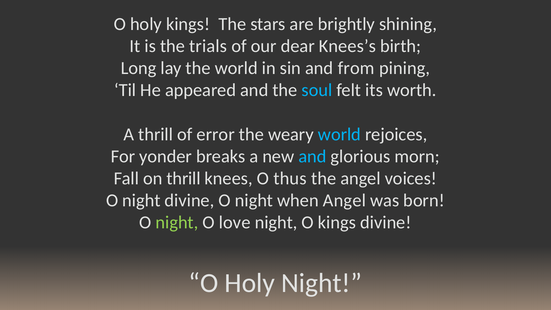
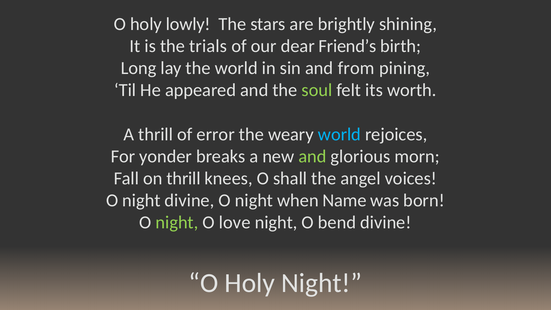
holy kings: kings -> lowly
Knees’s: Knees’s -> Friend’s
soul colour: light blue -> light green
and at (312, 156) colour: light blue -> light green
thus: thus -> shall
when Angel: Angel -> Name
O kings: kings -> bend
